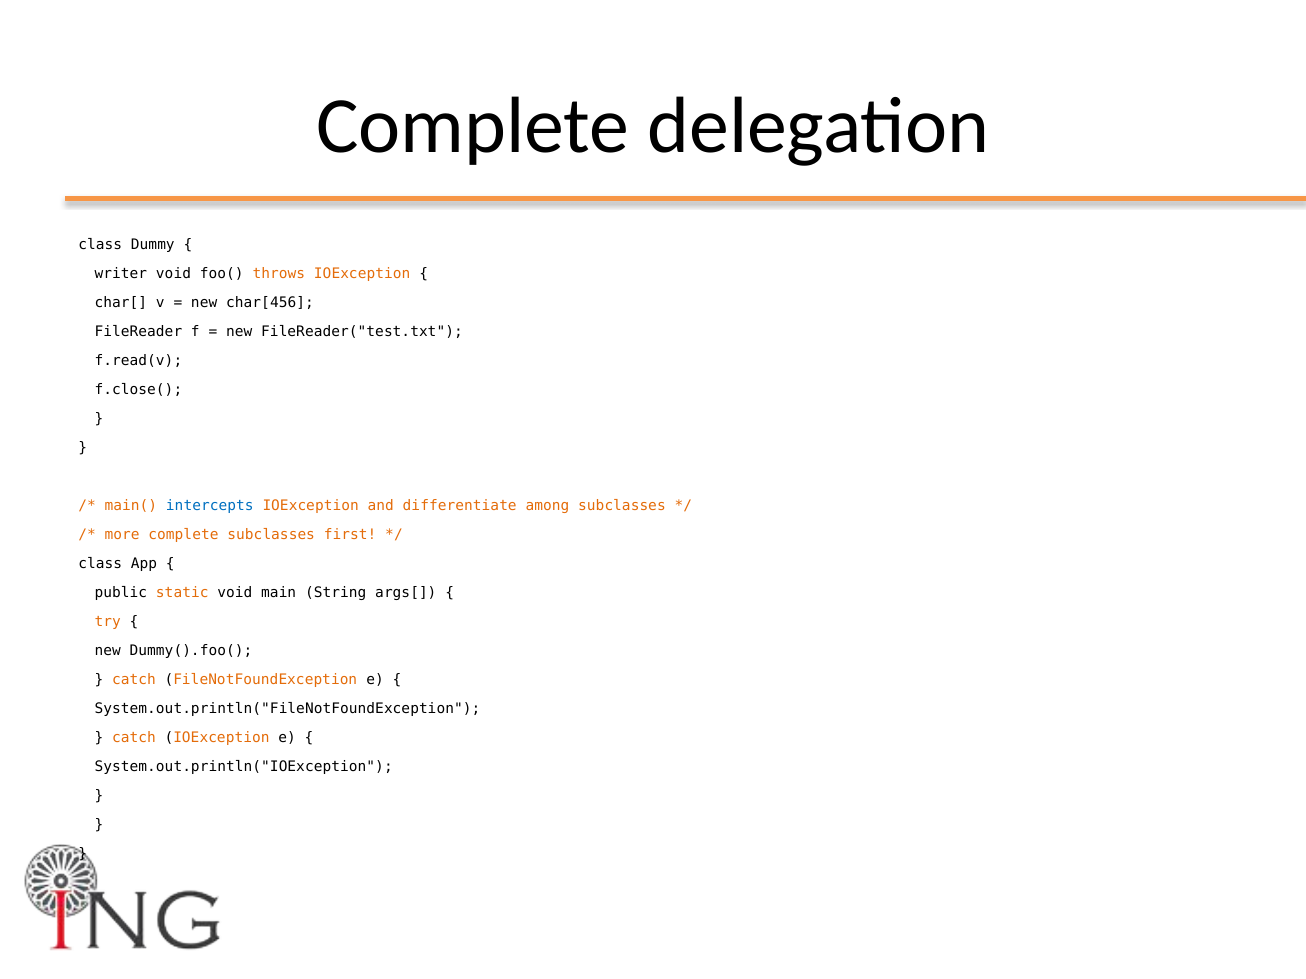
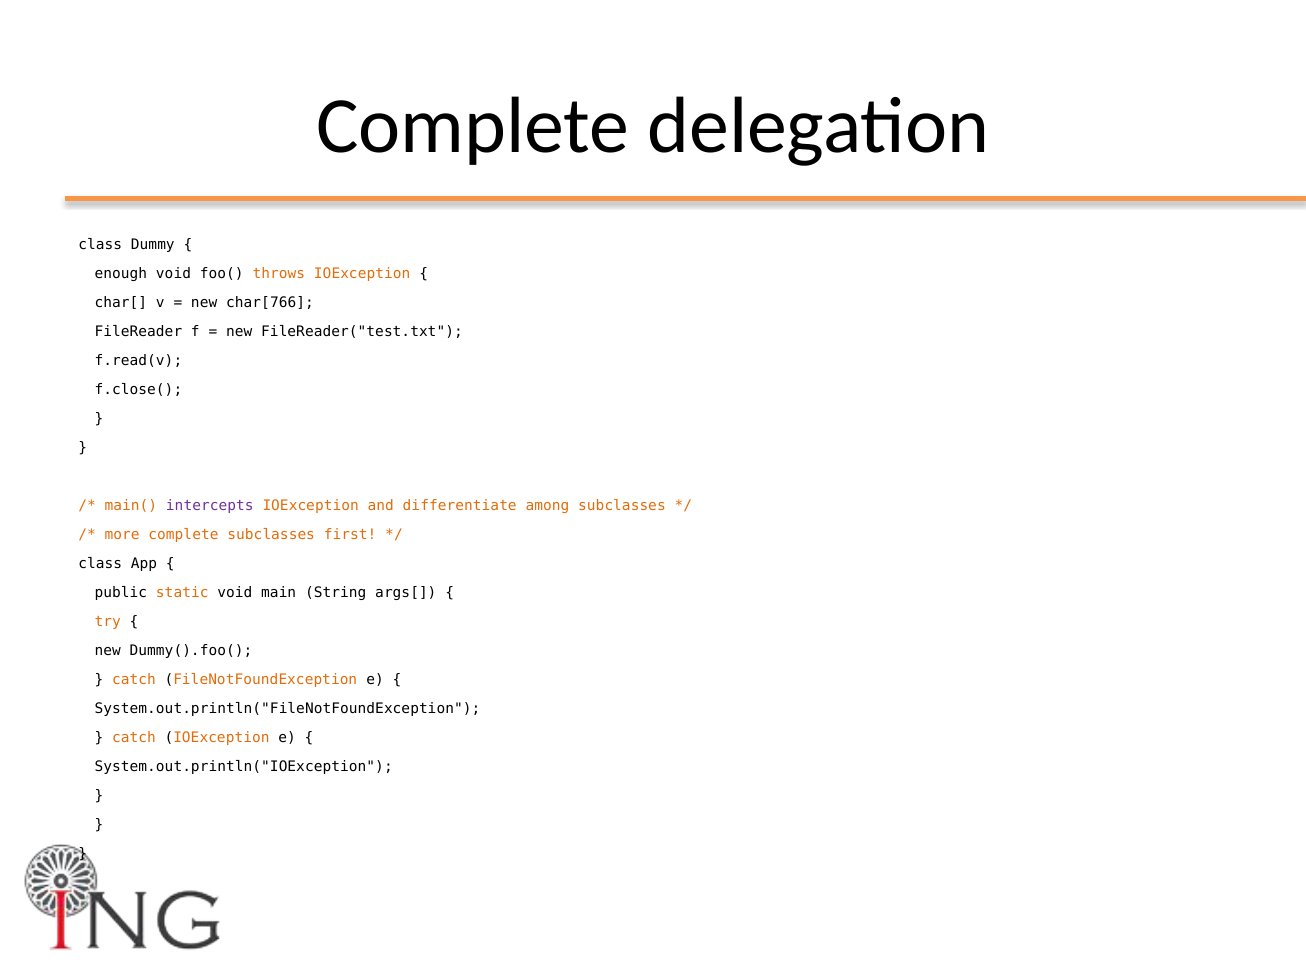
writer: writer -> enough
char[456: char[456 -> char[766
intercepts colour: blue -> purple
